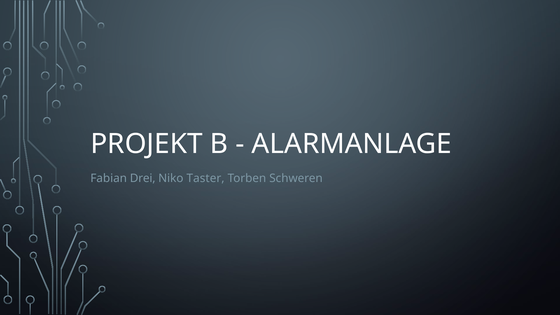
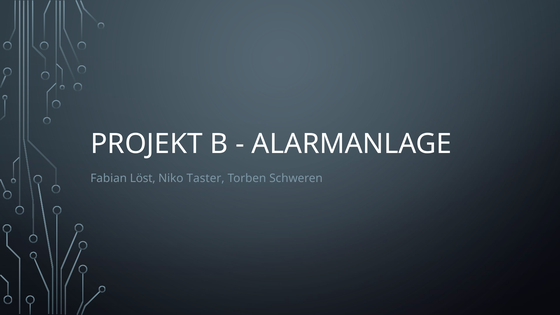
Drei: Drei -> Löst
